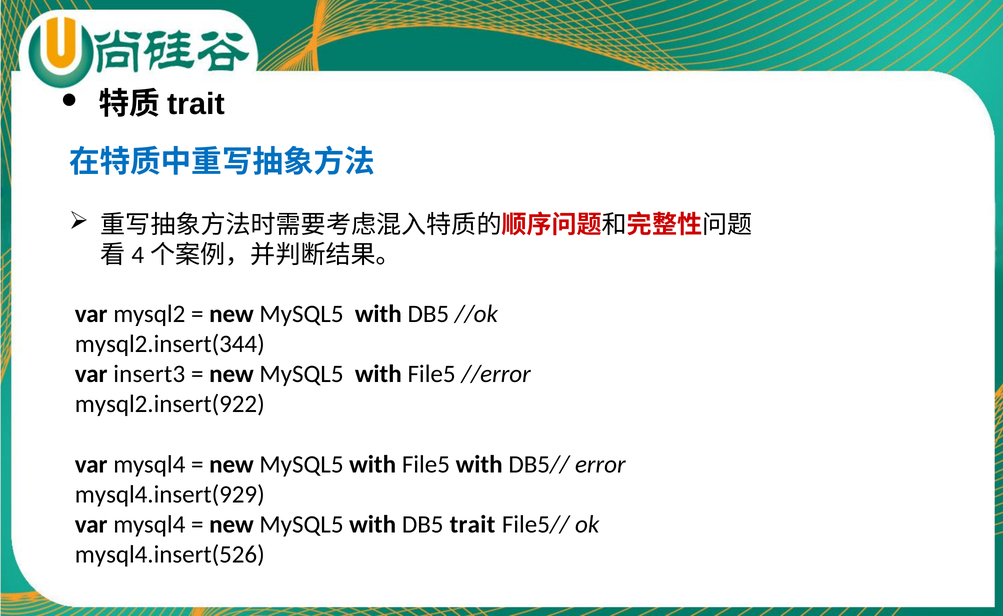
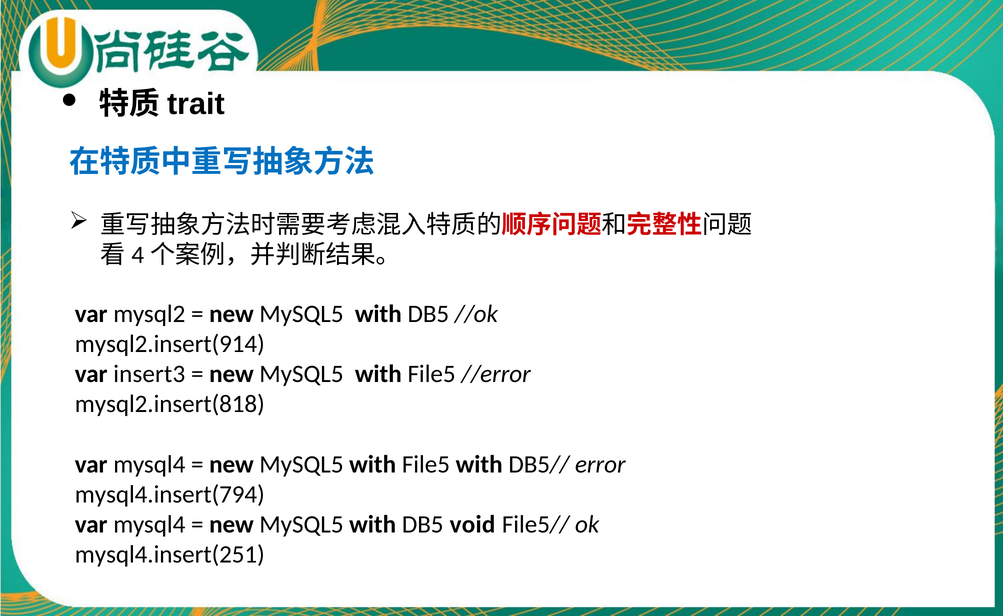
mysql2.insert(344: mysql2.insert(344 -> mysql2.insert(914
mysql2.insert(922: mysql2.insert(922 -> mysql2.insert(818
mysql4.insert(929: mysql4.insert(929 -> mysql4.insert(794
trait: trait -> void
mysql4.insert(526: mysql4.insert(526 -> mysql4.insert(251
